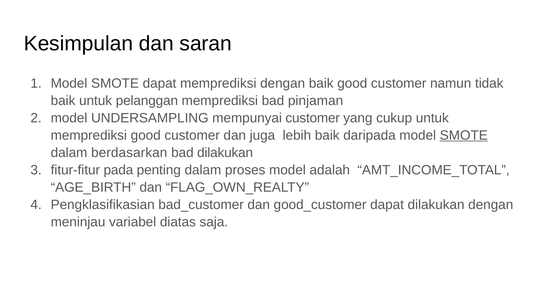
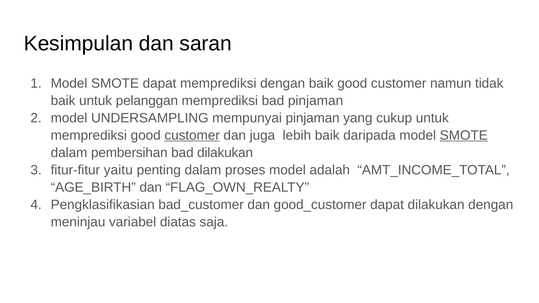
mempunyai customer: customer -> pinjaman
customer at (192, 135) underline: none -> present
berdasarkan: berdasarkan -> pembersihan
pada: pada -> yaitu
